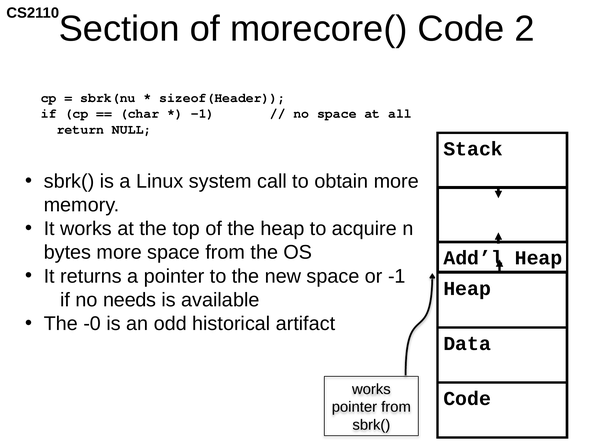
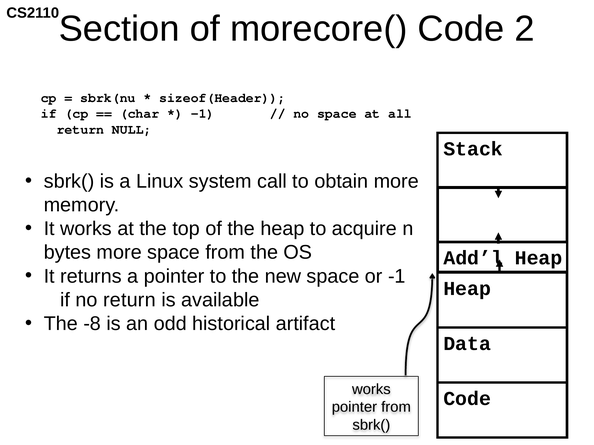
no needs: needs -> return
-0: -0 -> -8
